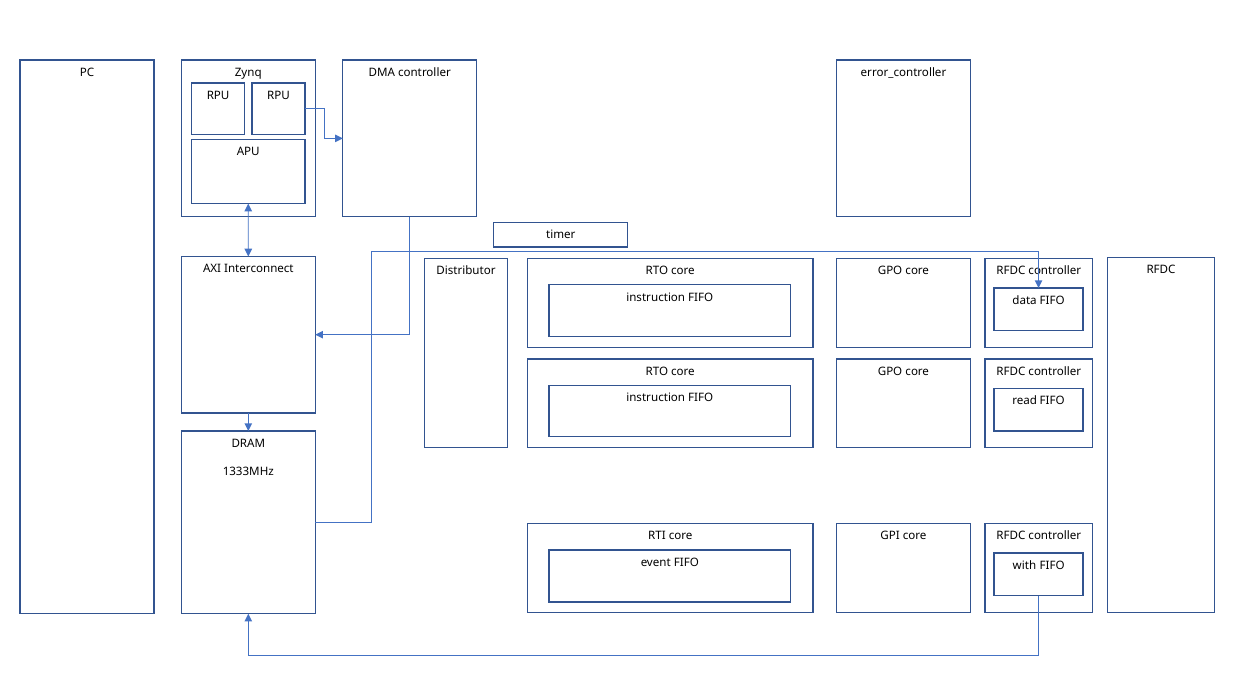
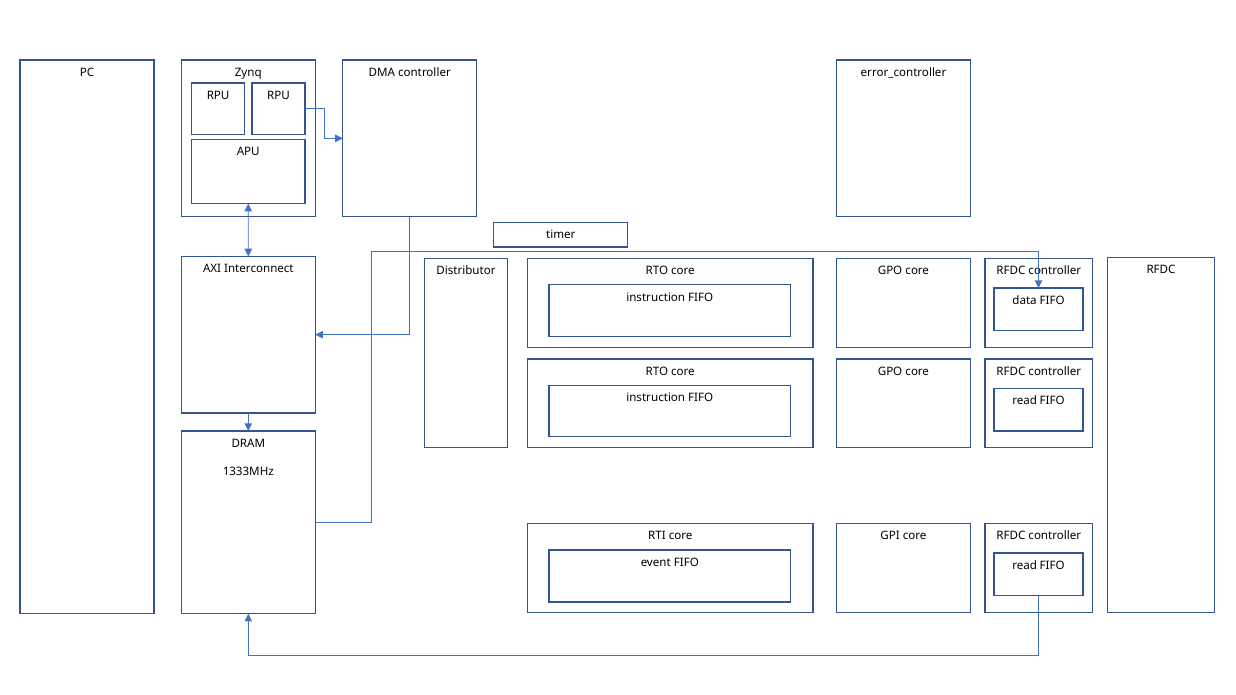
with at (1024, 566): with -> read
